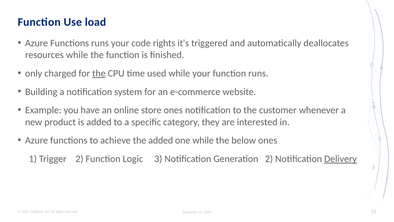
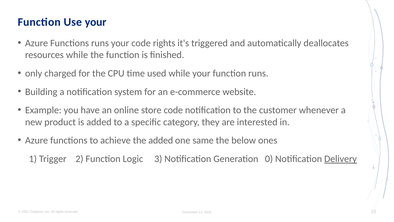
Use load: load -> your
the at (99, 73) underline: present -> none
store ones: ones -> code
one while: while -> same
Generation 2: 2 -> 0
